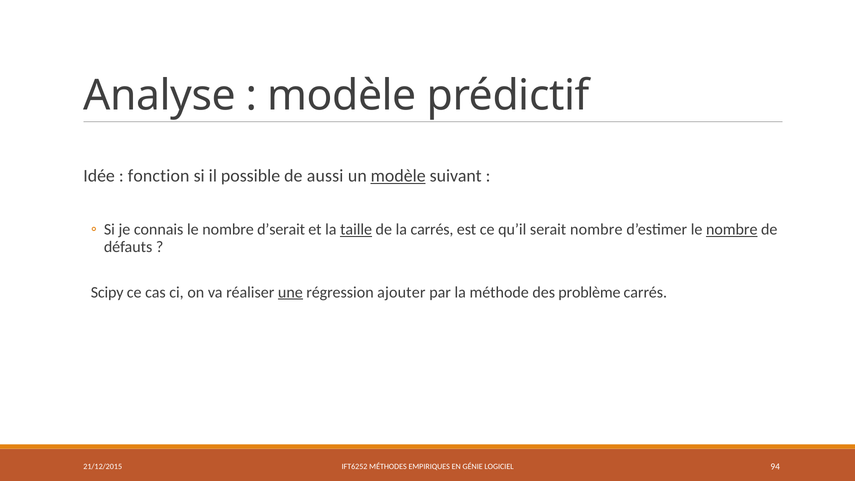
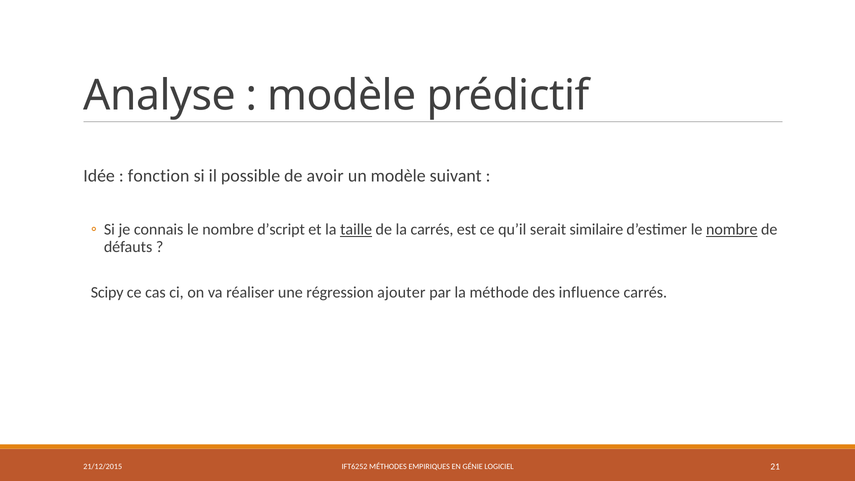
aussi: aussi -> avoir
modèle at (398, 176) underline: present -> none
d’serait: d’serait -> d’script
serait nombre: nombre -> similaire
une underline: present -> none
problème: problème -> influence
94: 94 -> 21
